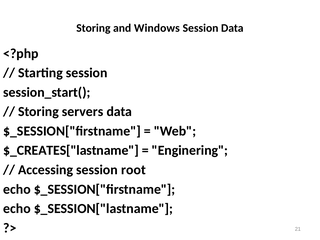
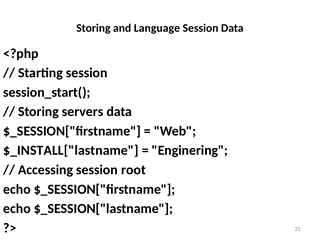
Windows: Windows -> Language
$_CREATES["lastname: $_CREATES["lastname -> $_INSTALL["lastname
